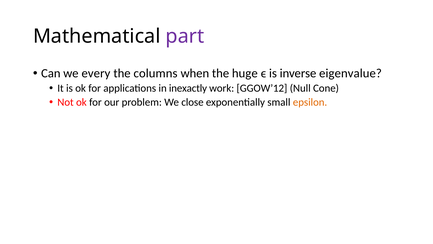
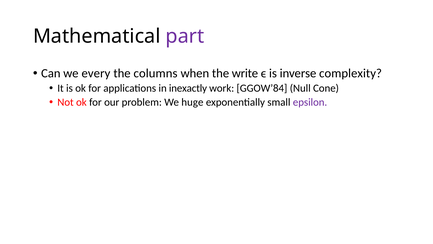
huge: huge -> write
eigenvalue: eigenvalue -> complexity
GGOW’12: GGOW’12 -> GGOW’84
close: close -> huge
epsilon colour: orange -> purple
